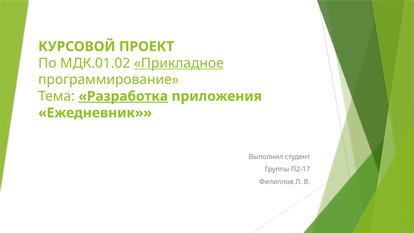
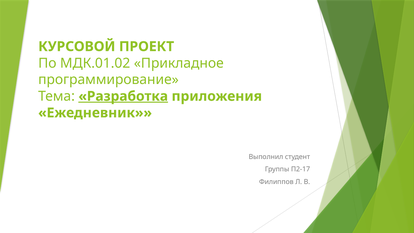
Прикладное underline: present -> none
